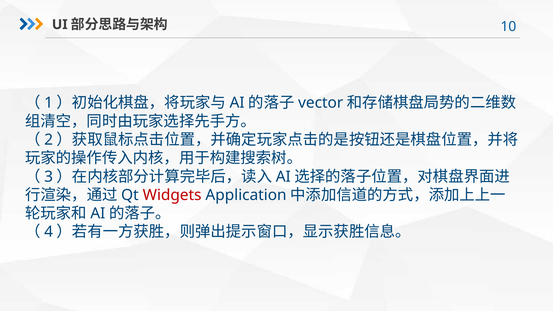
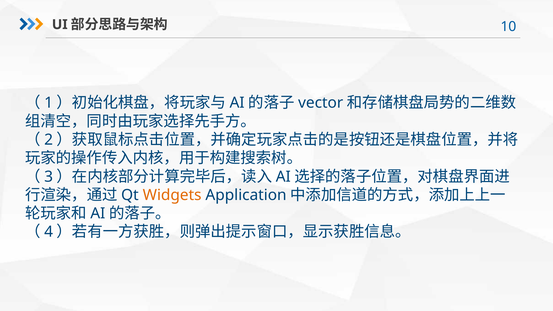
Widgets colour: red -> orange
